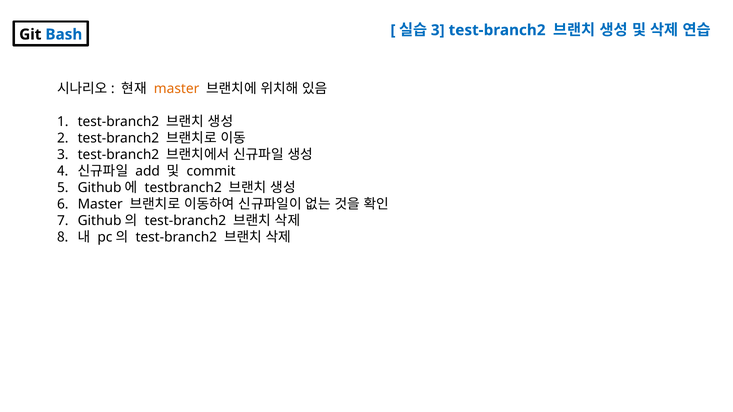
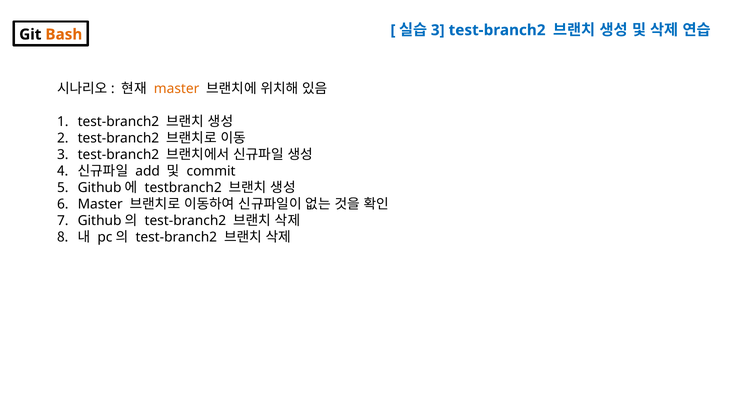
Bash colour: blue -> orange
